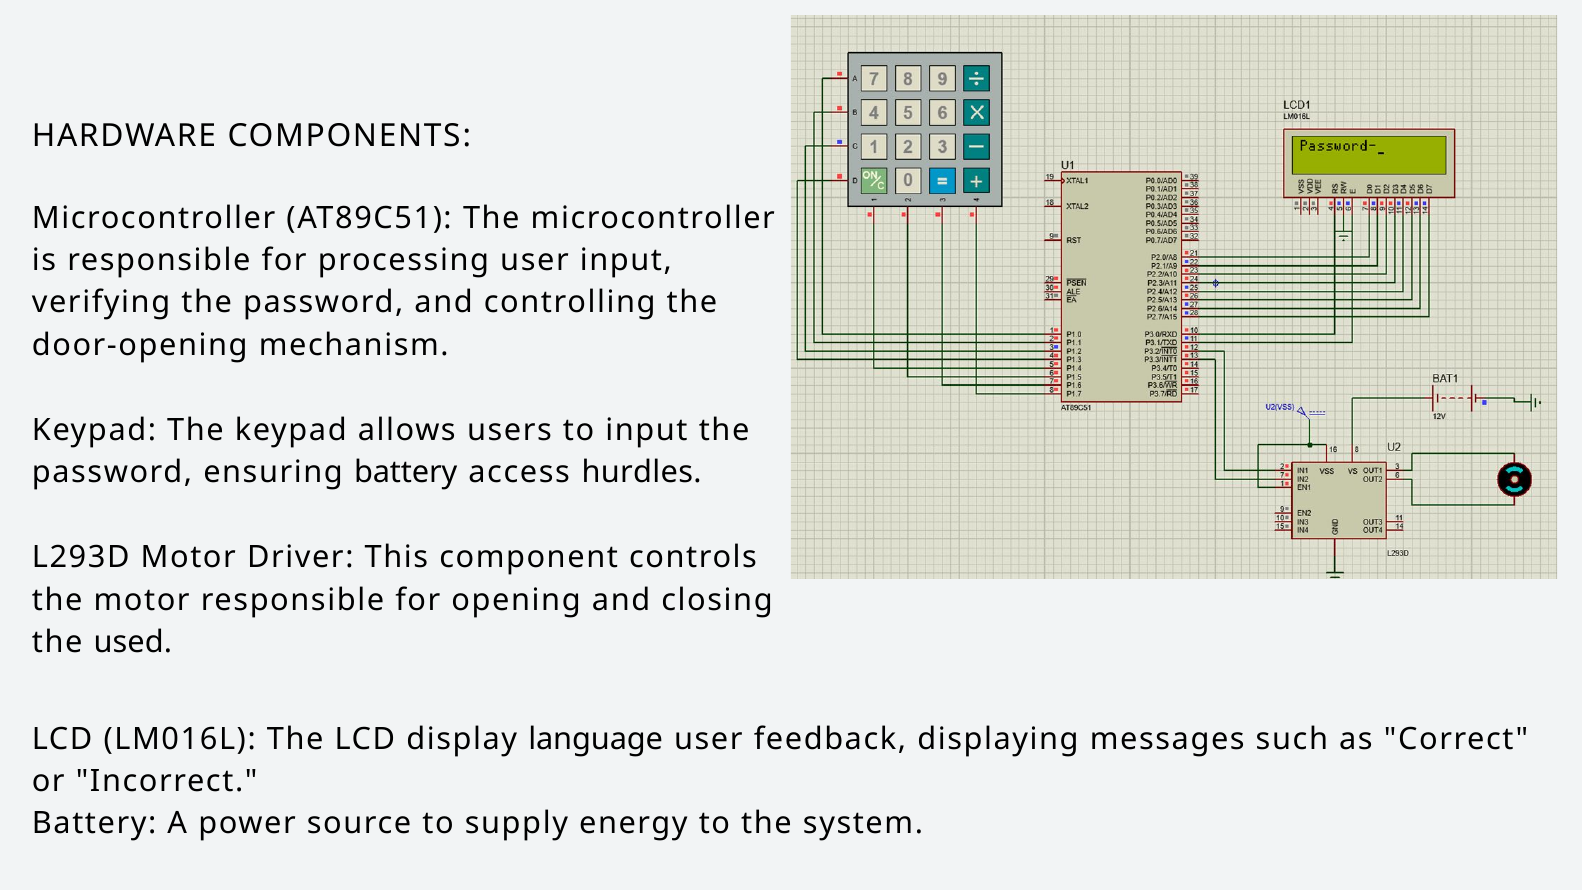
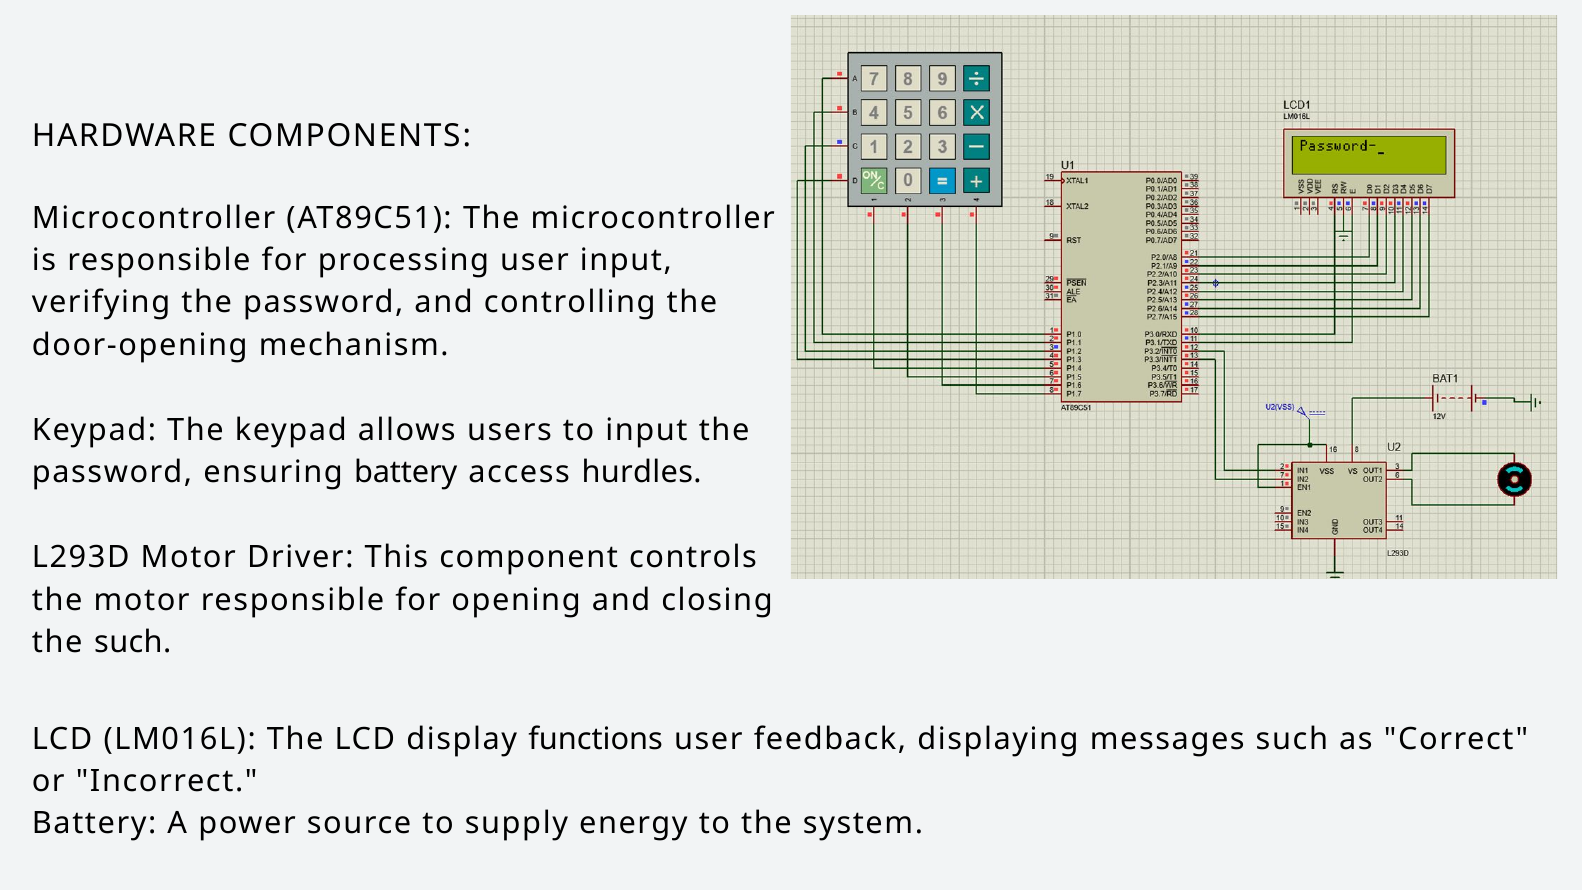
the used: used -> such
language: language -> functions
